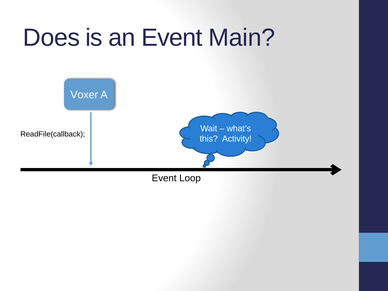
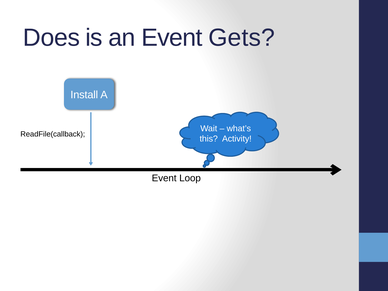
Main: Main -> Gets
Voxer: Voxer -> Install
